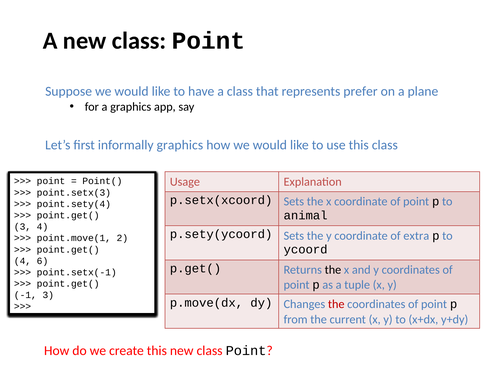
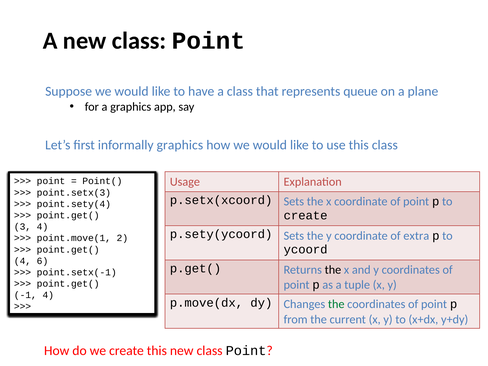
prefer: prefer -> queue
animal at (306, 215): animal -> create
-1 3: 3 -> 4
the at (336, 304) colour: red -> green
